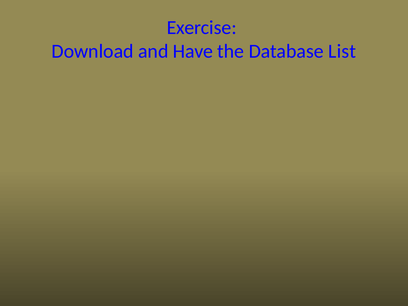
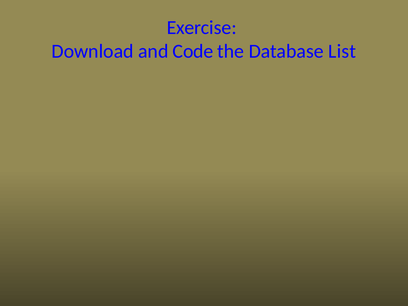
Have: Have -> Code
